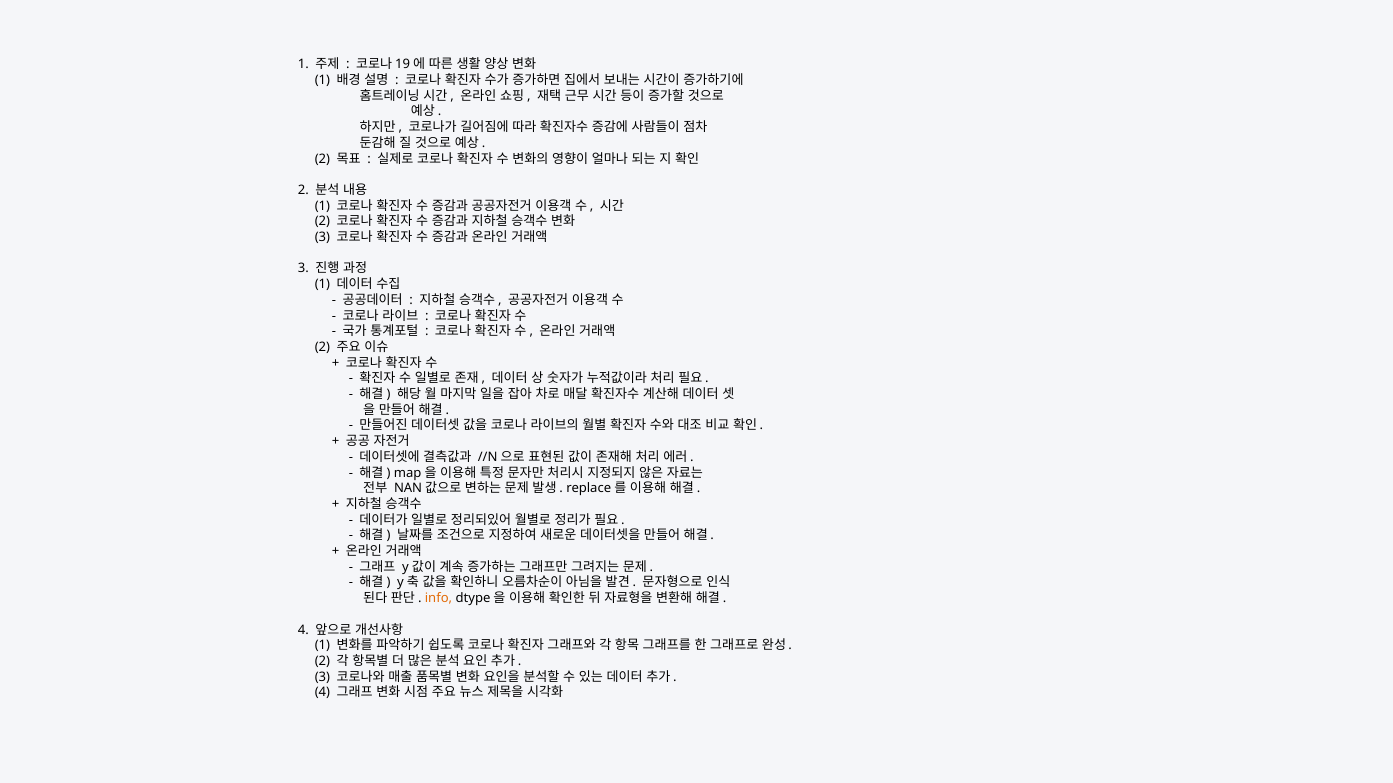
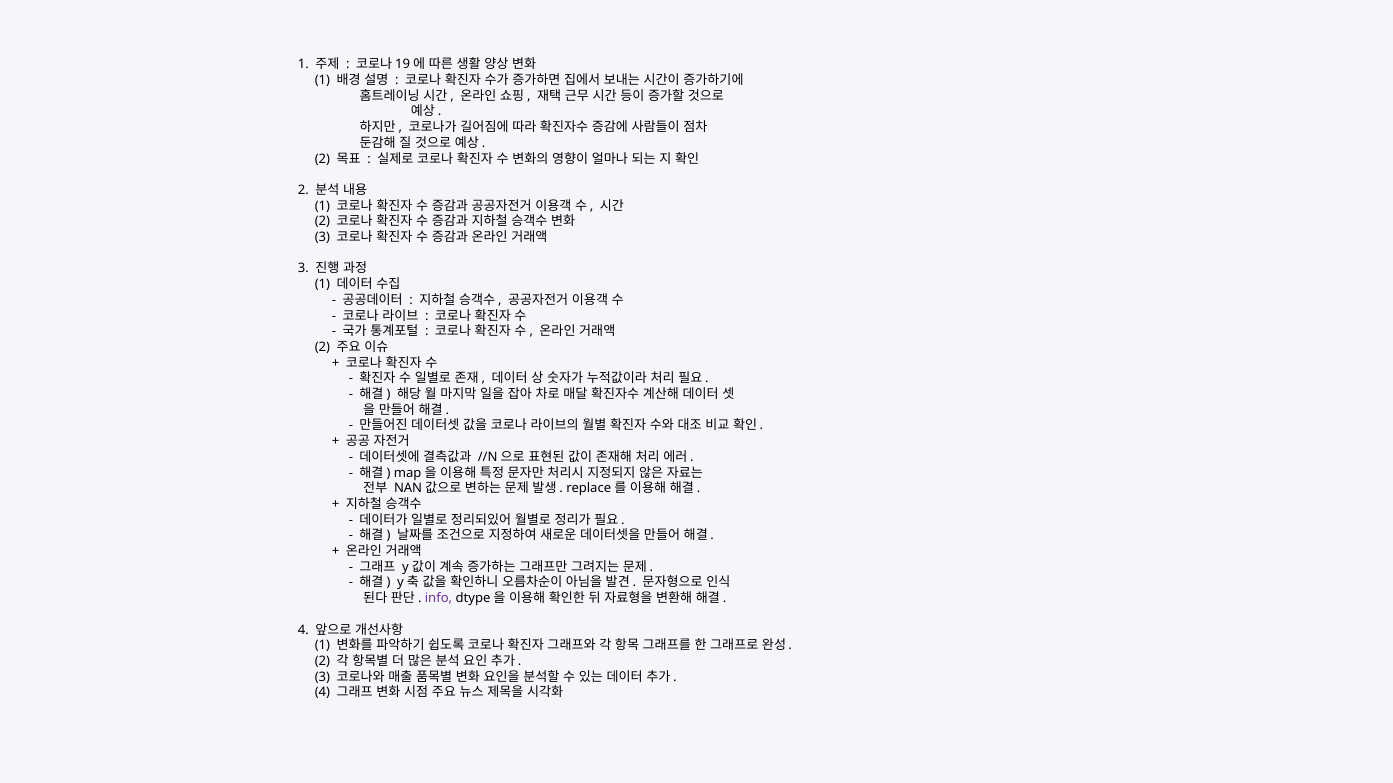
info colour: orange -> purple
